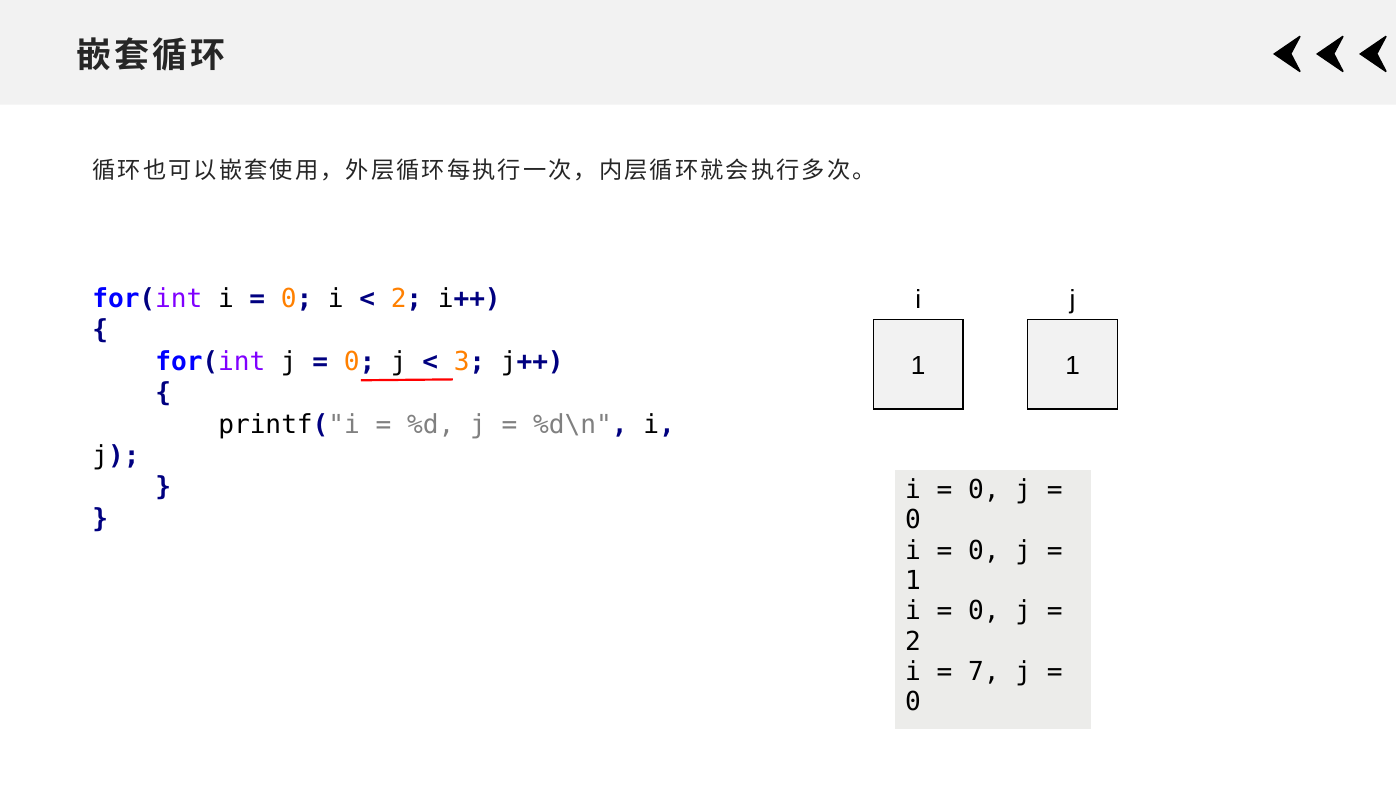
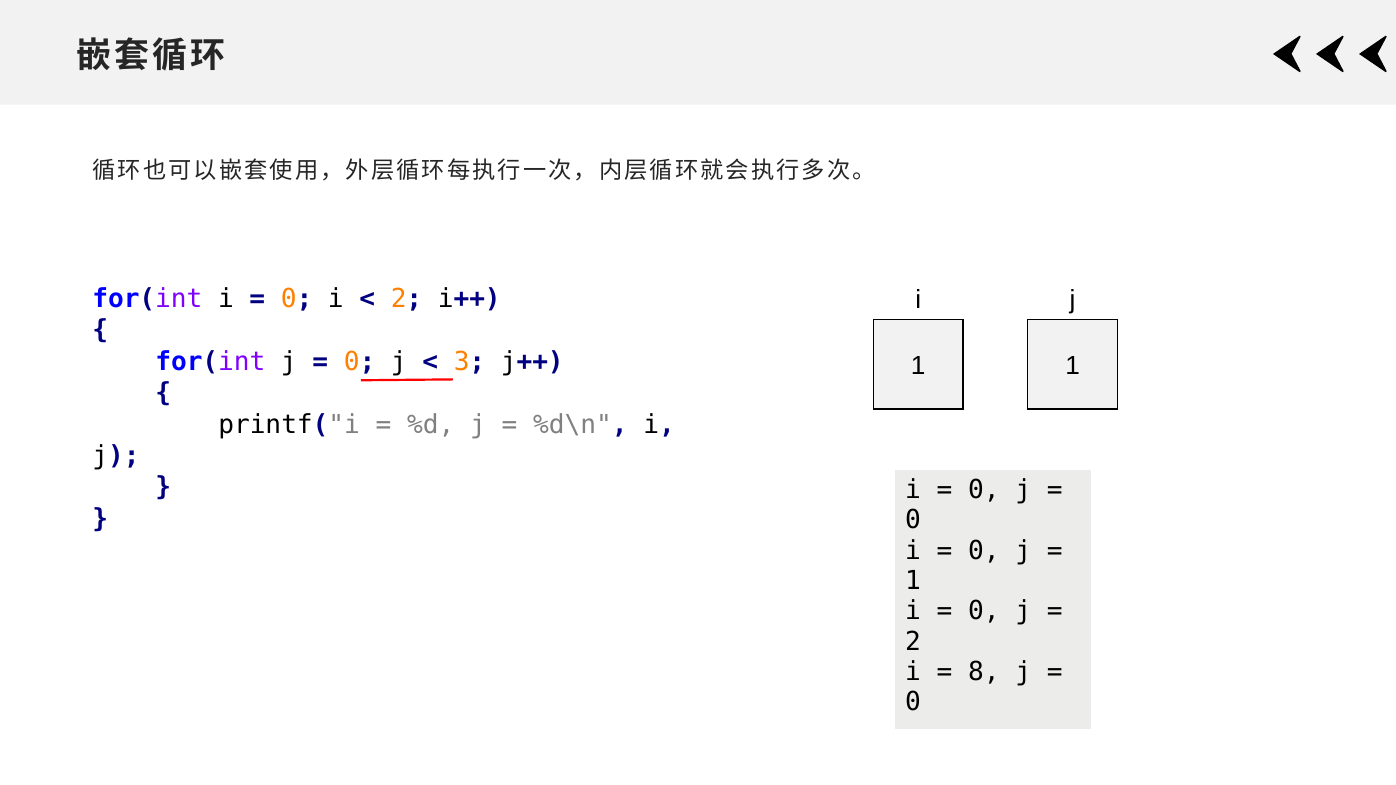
7: 7 -> 8
